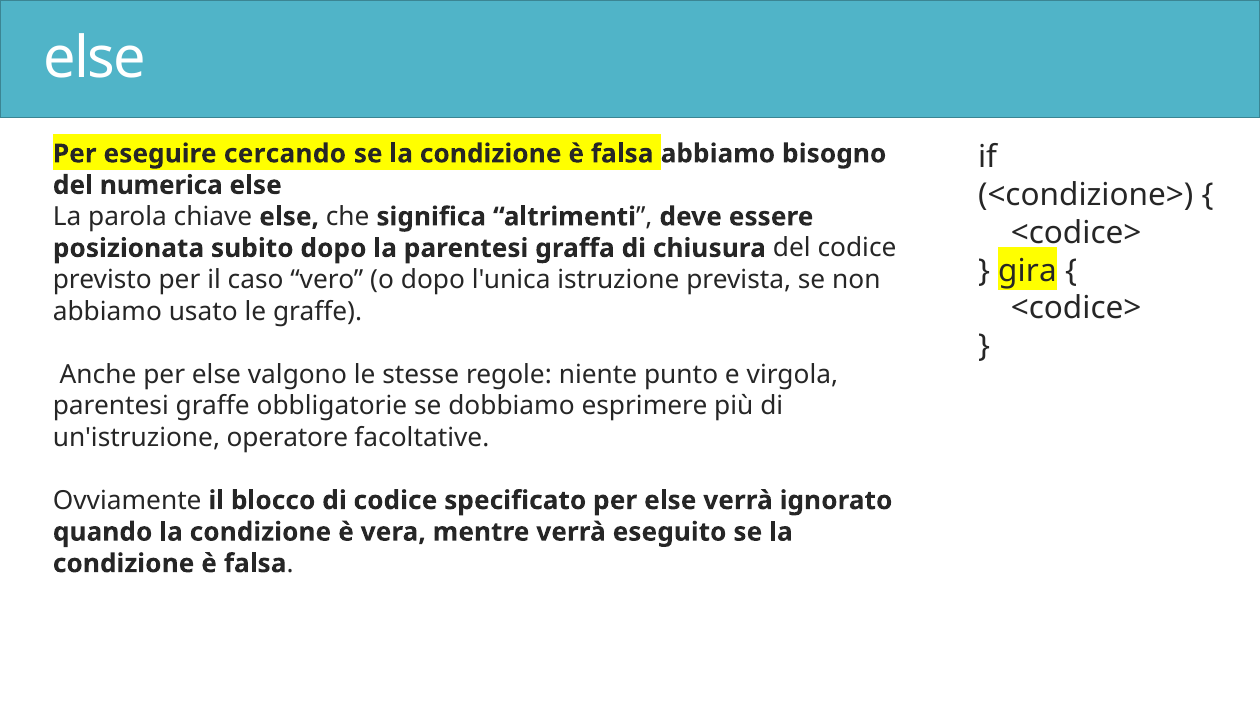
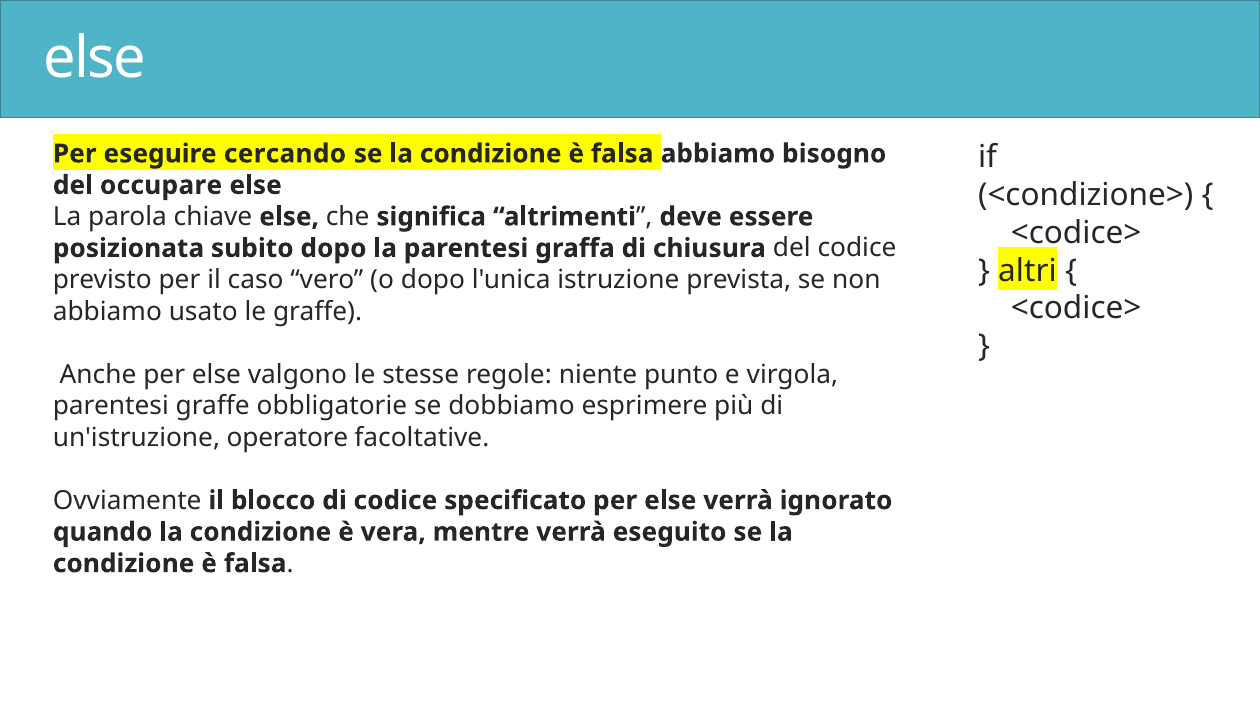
numerica: numerica -> occupare
gira: gira -> altri
